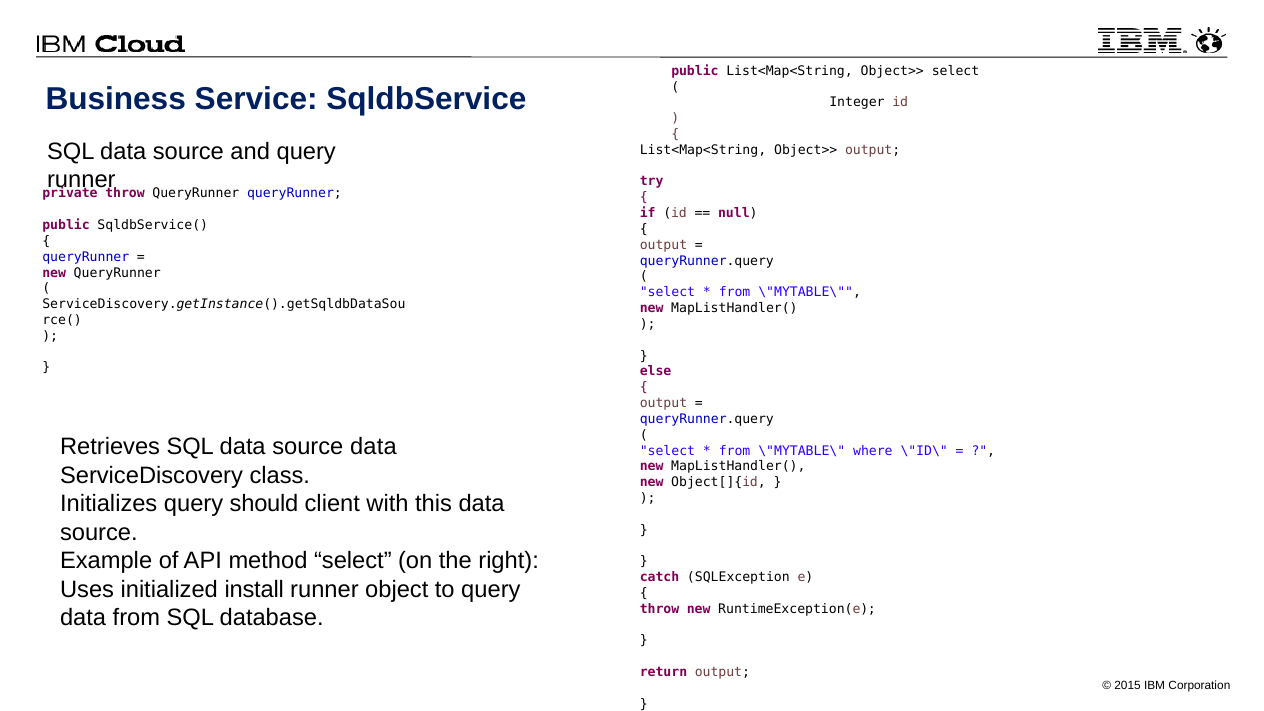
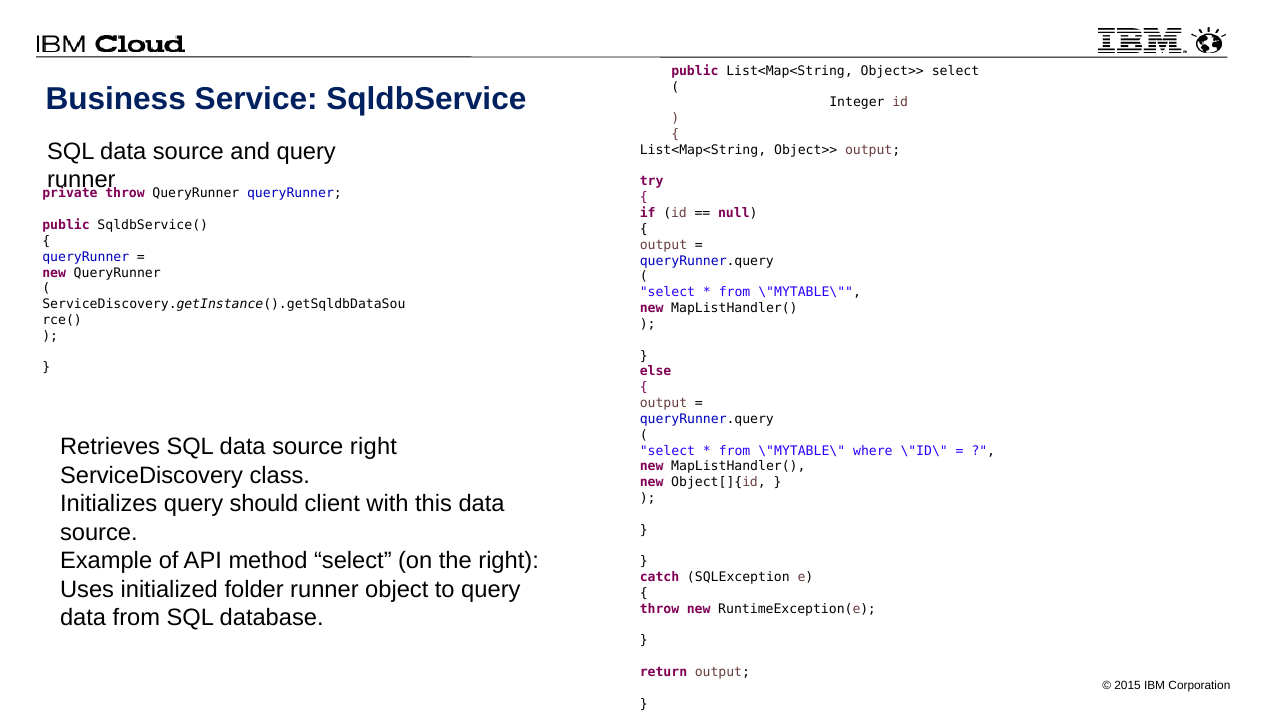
source data: data -> right
install: install -> folder
